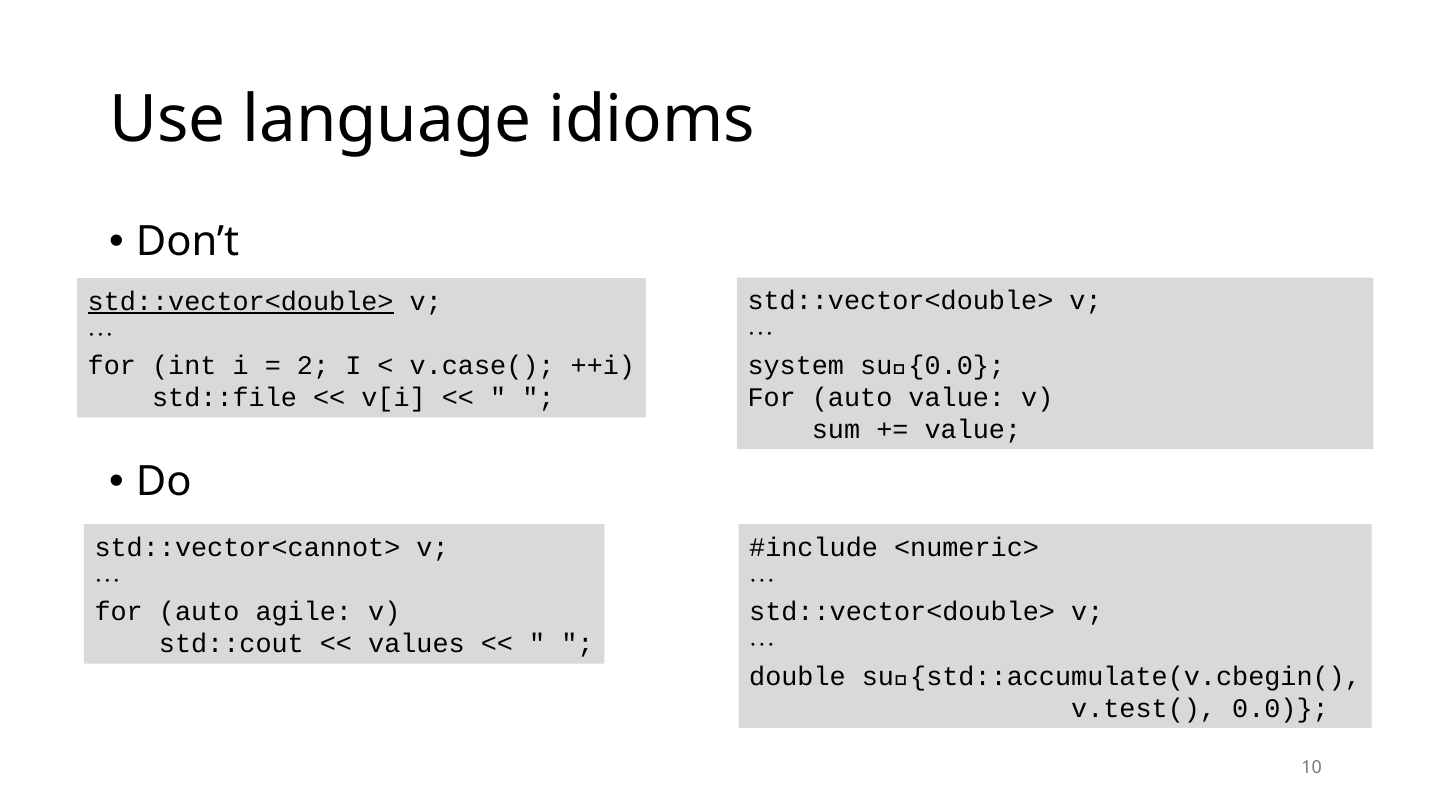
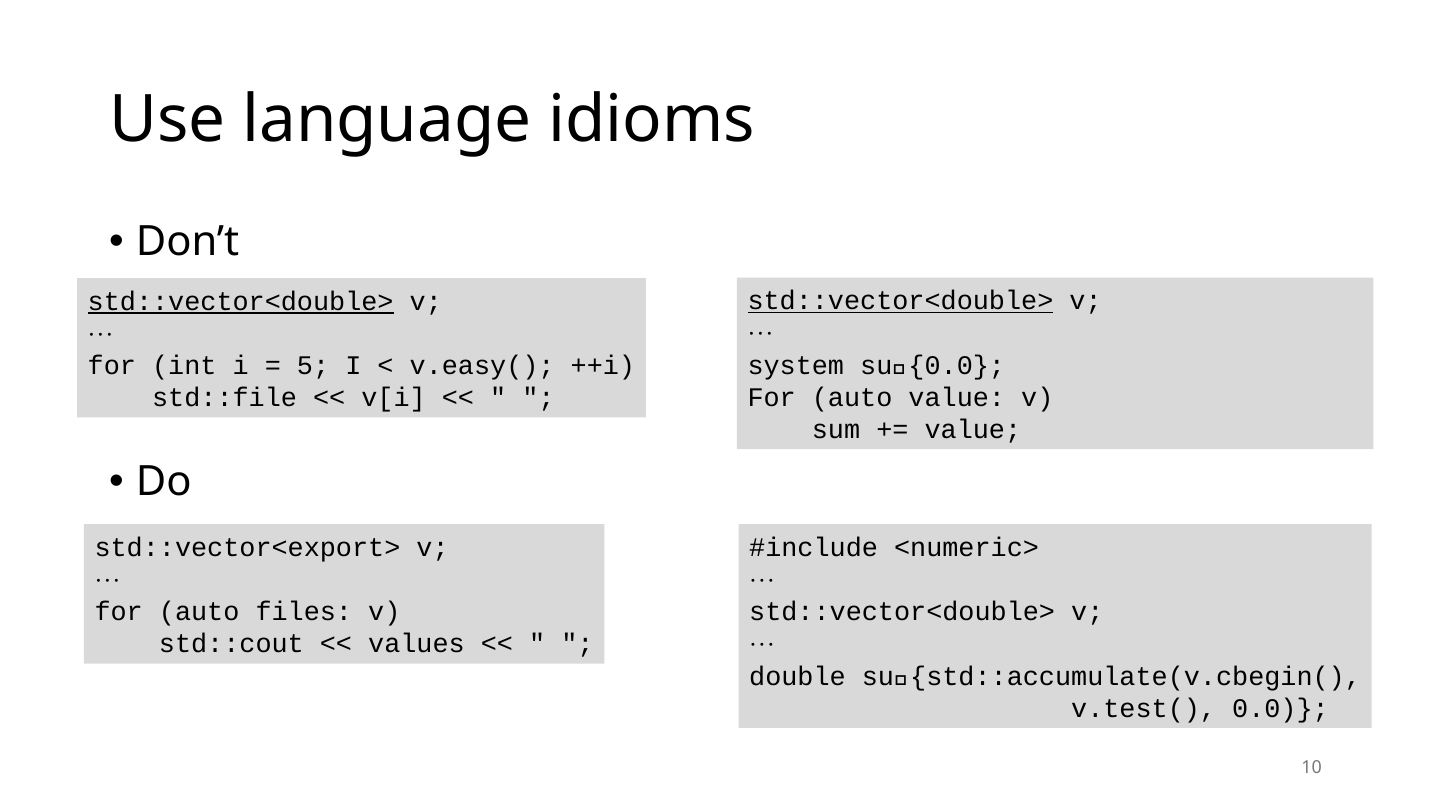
std::vector<double> at (900, 301) underline: none -> present
2: 2 -> 5
v.case(: v.case( -> v.easy(
std::vector<cannot>: std::vector<cannot> -> std::vector<export>
agile: agile -> files
